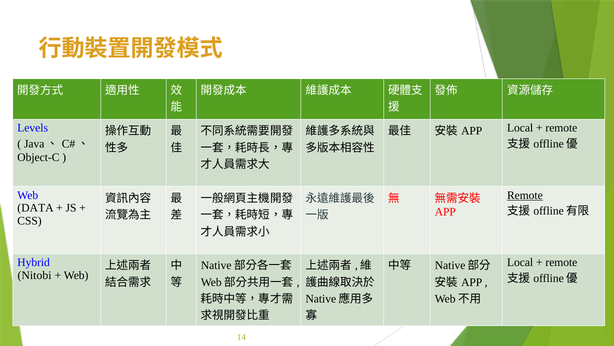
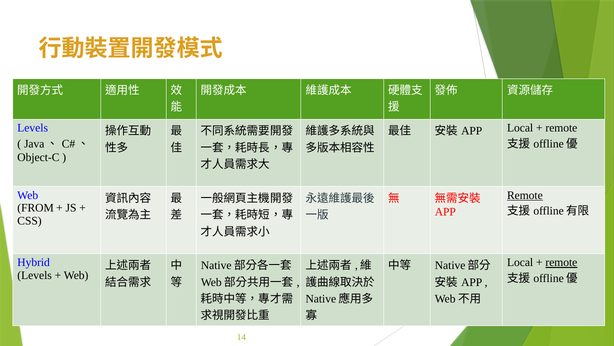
DATA: DATA -> FROM
remote at (561, 262) underline: none -> present
Nitobi at (35, 275): Nitobi -> Levels
